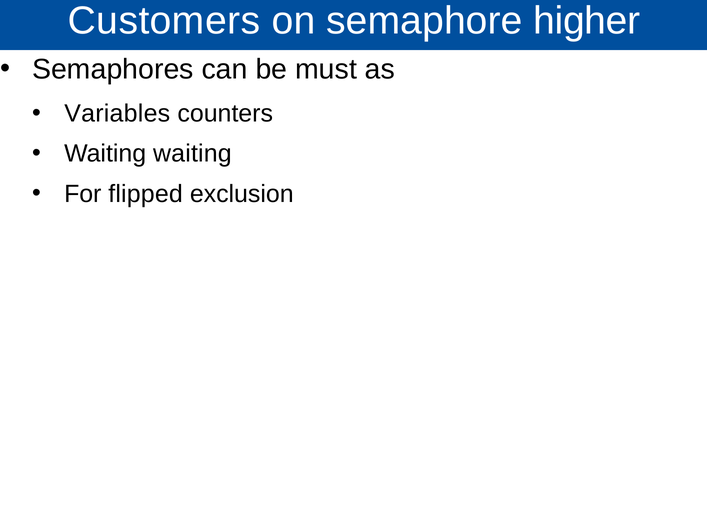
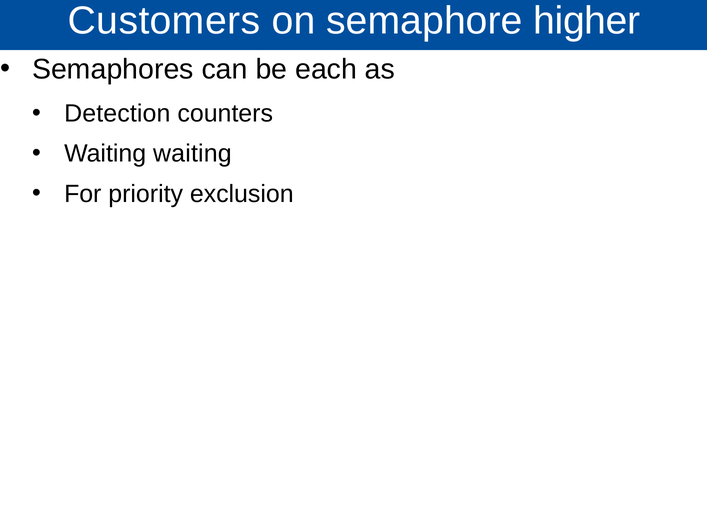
must: must -> each
Variables: Variables -> Detection
flipped: flipped -> priority
